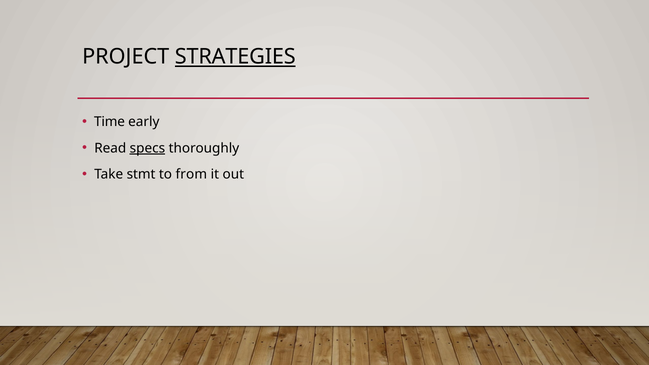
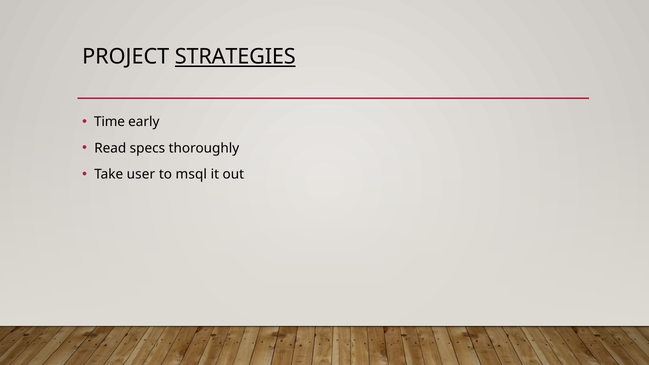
specs underline: present -> none
stmt: stmt -> user
from: from -> msql
